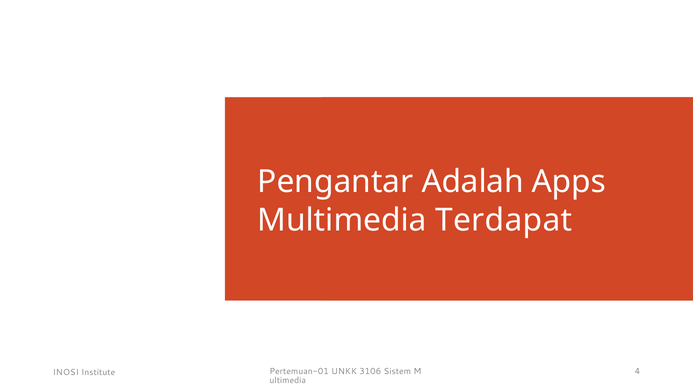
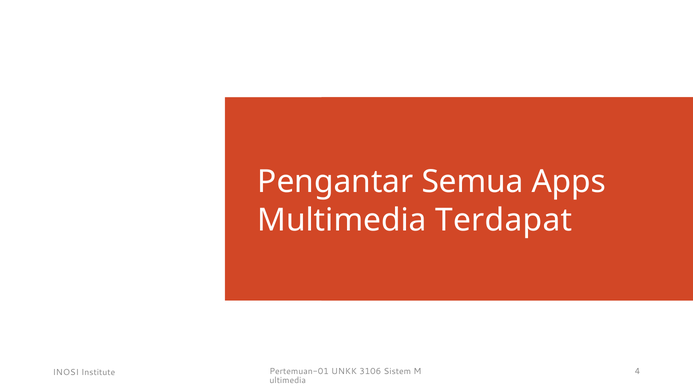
Adalah: Adalah -> Semua
